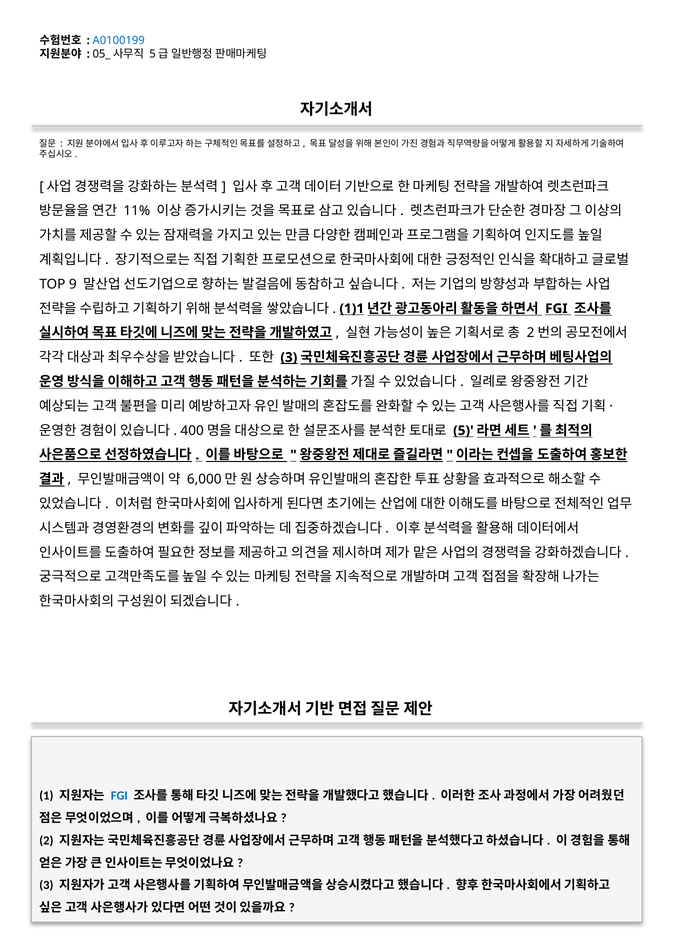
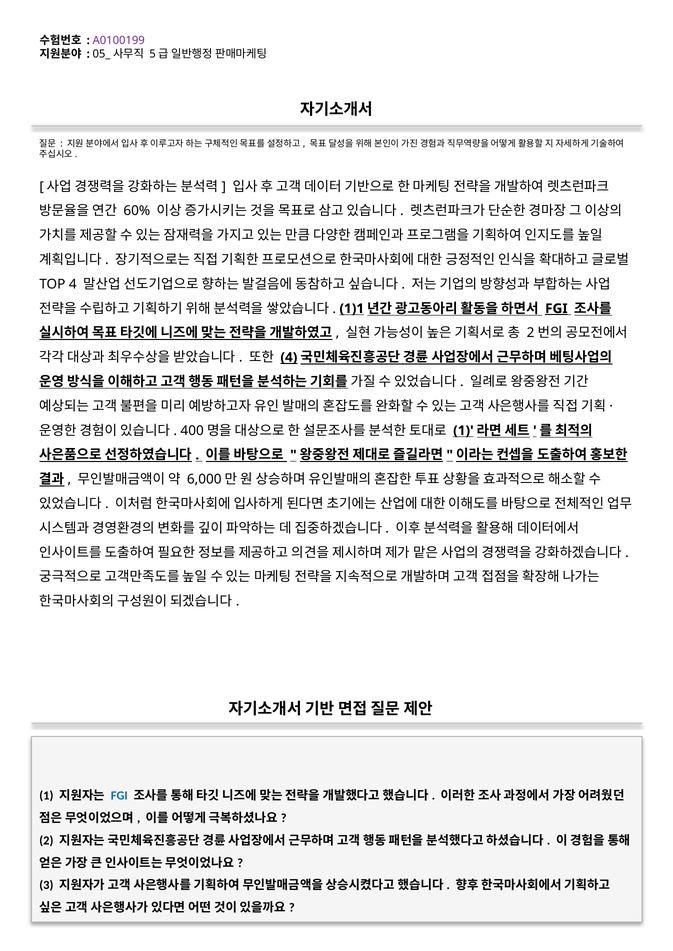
A0100199 colour: blue -> purple
11%: 11% -> 60%
TOP 9: 9 -> 4
FGI at (556, 309) underline: none -> present
3 at (289, 358): 3 -> 4
5 at (463, 431): 5 -> 1
